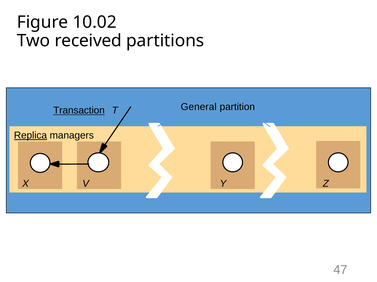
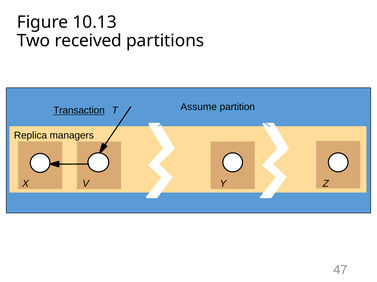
10.02: 10.02 -> 10.13
General: General -> Assume
Replica underline: present -> none
